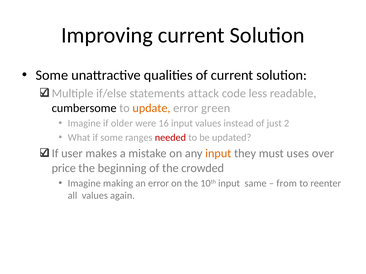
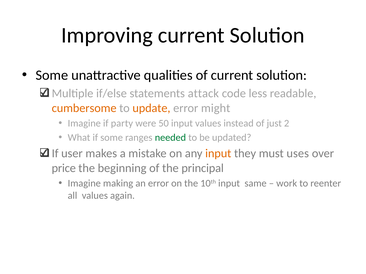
cumbersome colour: black -> orange
green: green -> might
older: older -> party
16: 16 -> 50
needed colour: red -> green
crowded: crowded -> principal
from: from -> work
